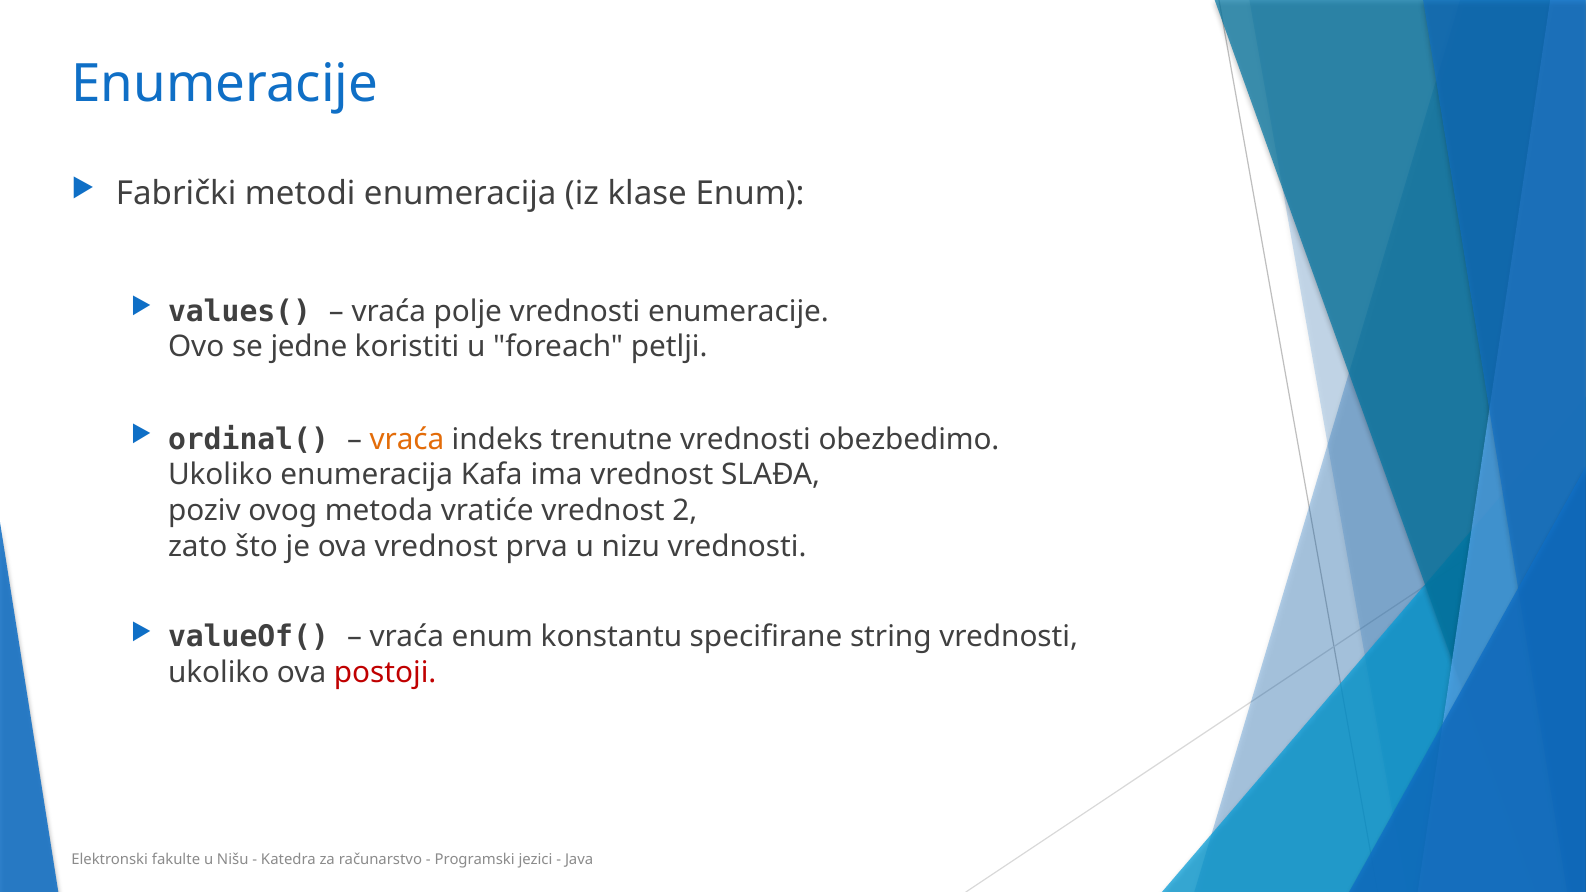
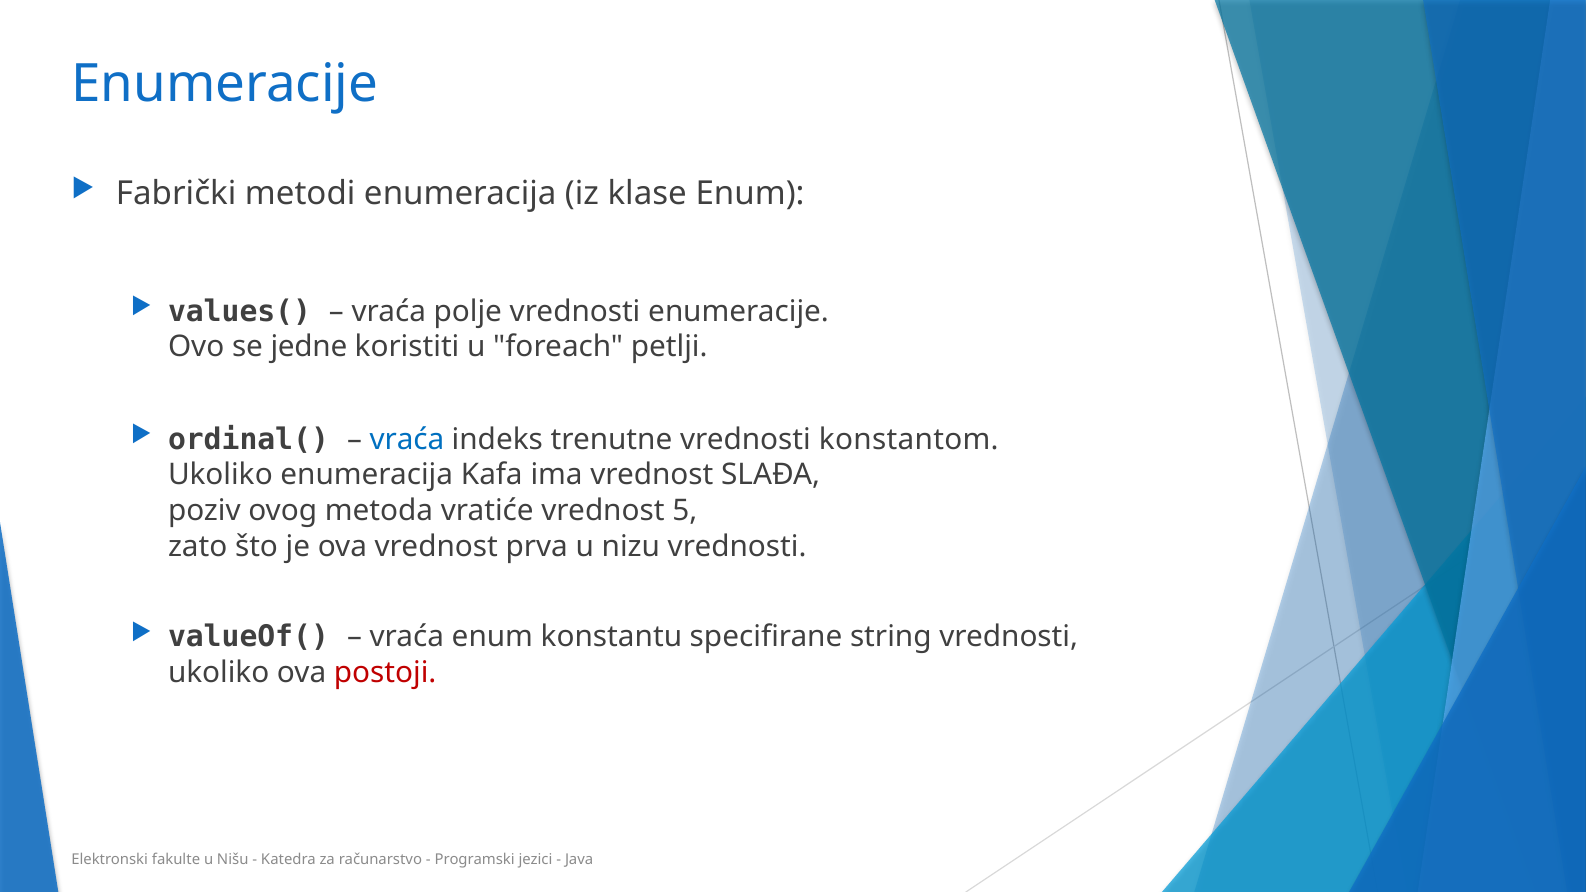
vraća at (407, 439) colour: orange -> blue
obezbedimo: obezbedimo -> konstantom
2: 2 -> 5
